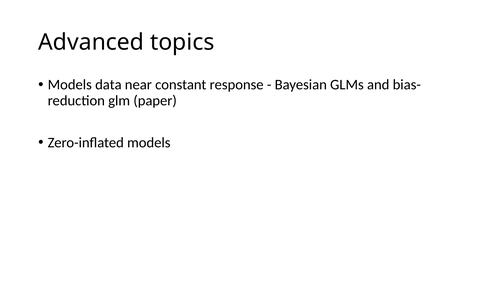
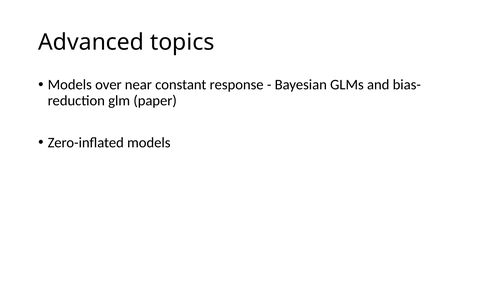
data: data -> over
